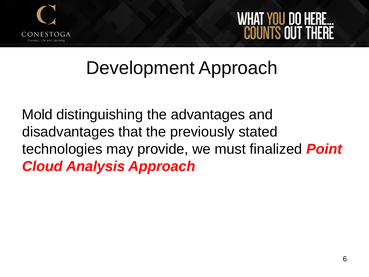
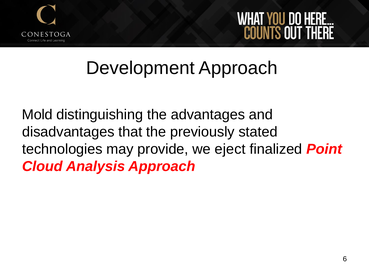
must: must -> eject
